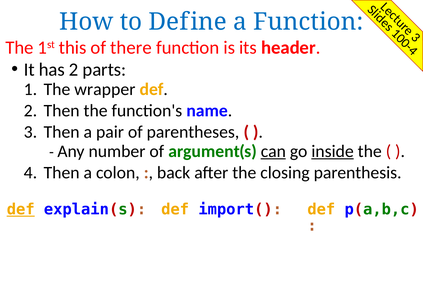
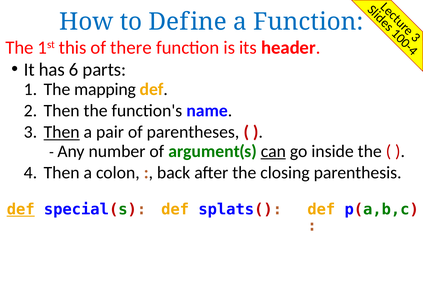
has 2: 2 -> 6
wrapper: wrapper -> mapping
Then at (62, 132) underline: none -> present
inside underline: present -> none
explain: explain -> special
import: import -> splats
